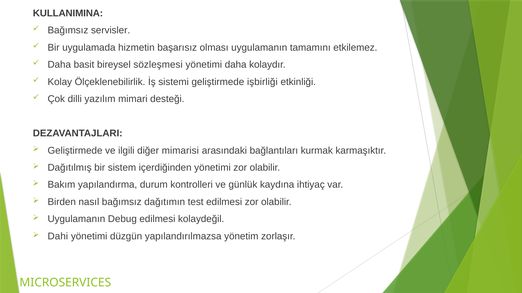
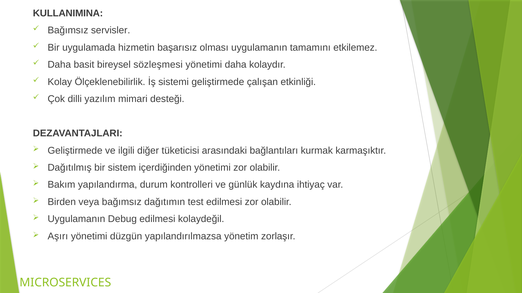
işbirliği: işbirliği -> çalışan
mimarisi: mimarisi -> tüketicisi
nasıl: nasıl -> veya
Dahi: Dahi -> Aşırı
